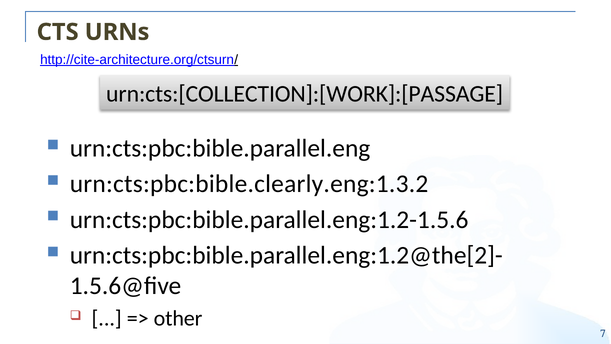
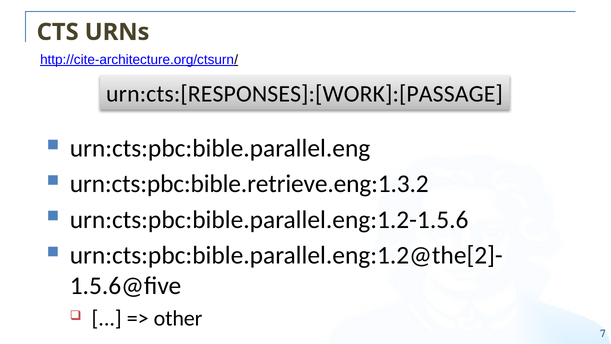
urn:cts:[COLLECTION]:[WORK]:[PASSAGE: urn:cts:[COLLECTION]:[WORK]:[PASSAGE -> urn:cts:[RESPONSES]:[WORK]:[PASSAGE
urn:cts:pbc:bible.clearly.eng:1.3.2: urn:cts:pbc:bible.clearly.eng:1.3.2 -> urn:cts:pbc:bible.retrieve.eng:1.3.2
